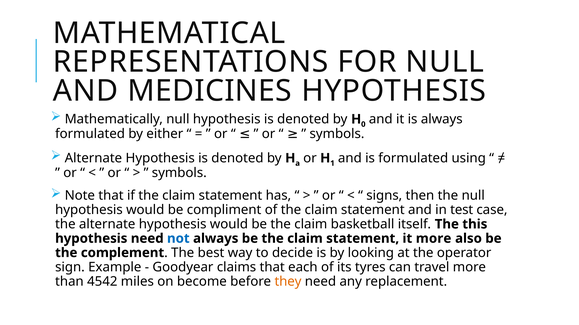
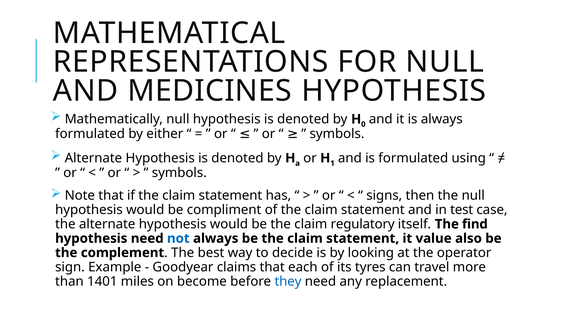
basketball: basketball -> regulatory
this: this -> find
it more: more -> value
4542: 4542 -> 1401
they colour: orange -> blue
